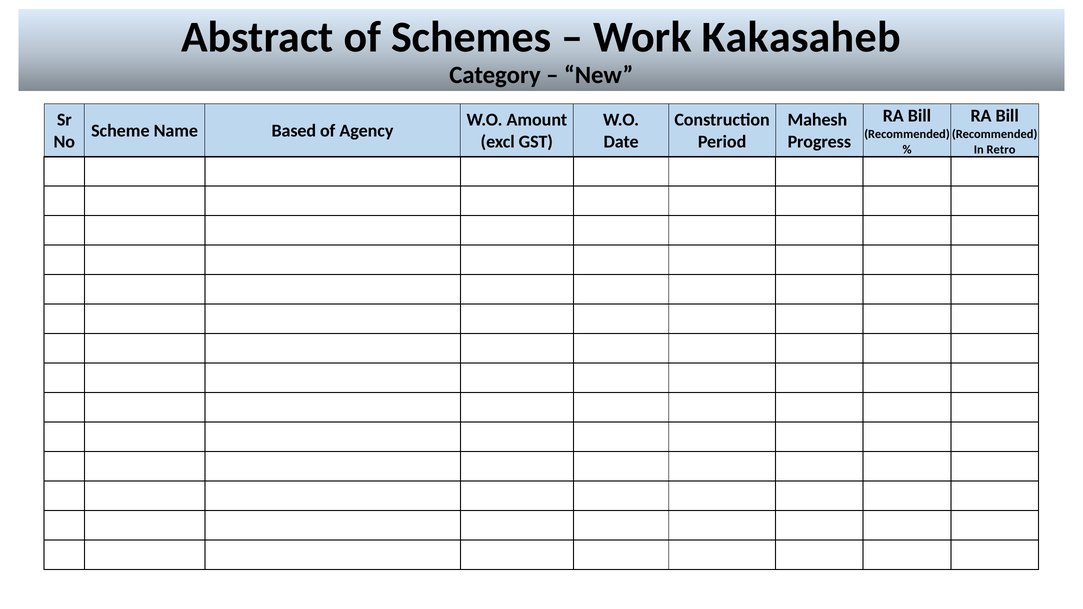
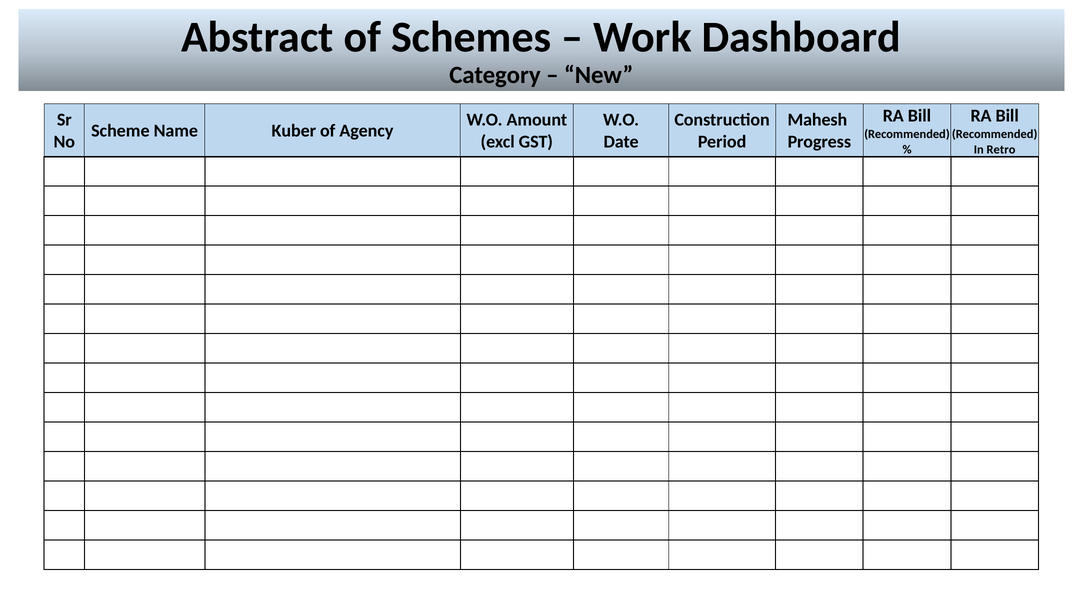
Kakasaheb: Kakasaheb -> Dashboard
Based: Based -> Kuber
